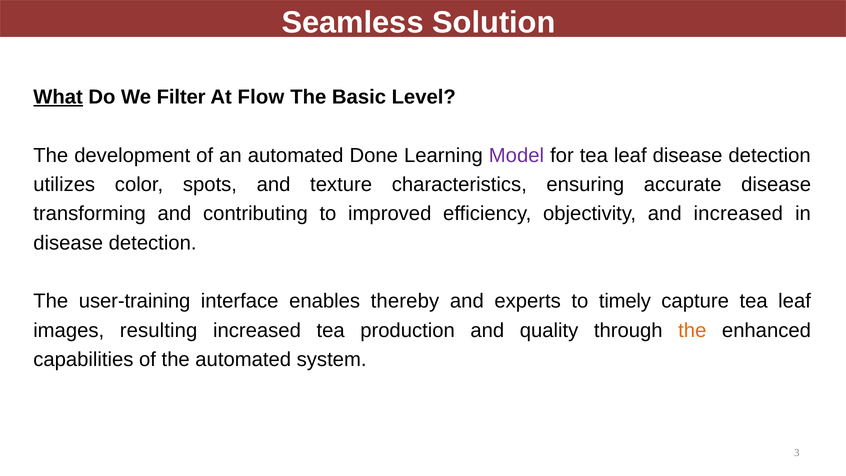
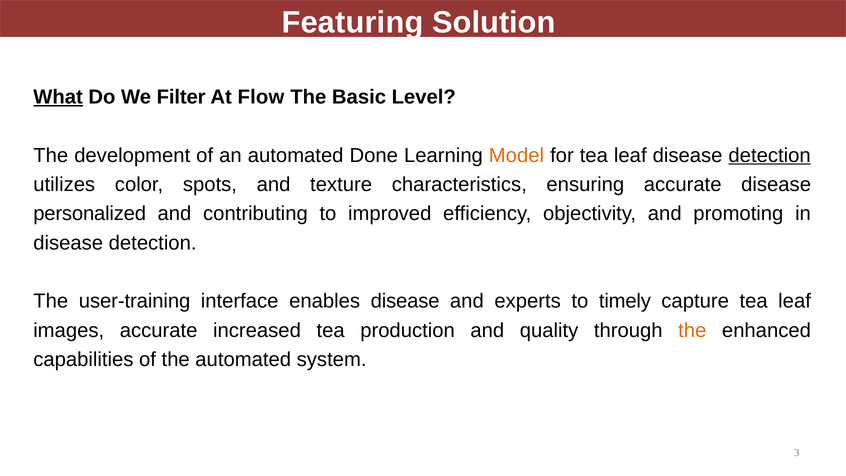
Seamless: Seamless -> Featuring
Model colour: purple -> orange
detection at (770, 155) underline: none -> present
transforming: transforming -> personalized
and increased: increased -> promoting
enables thereby: thereby -> disease
images resulting: resulting -> accurate
